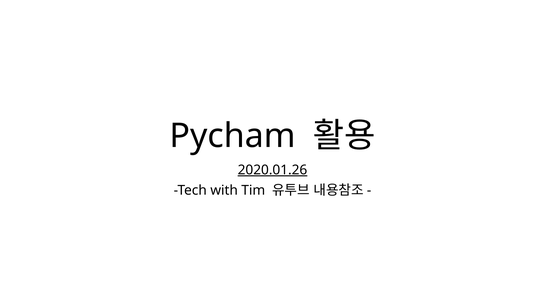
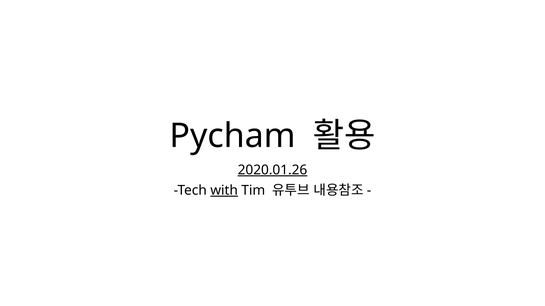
with underline: none -> present
